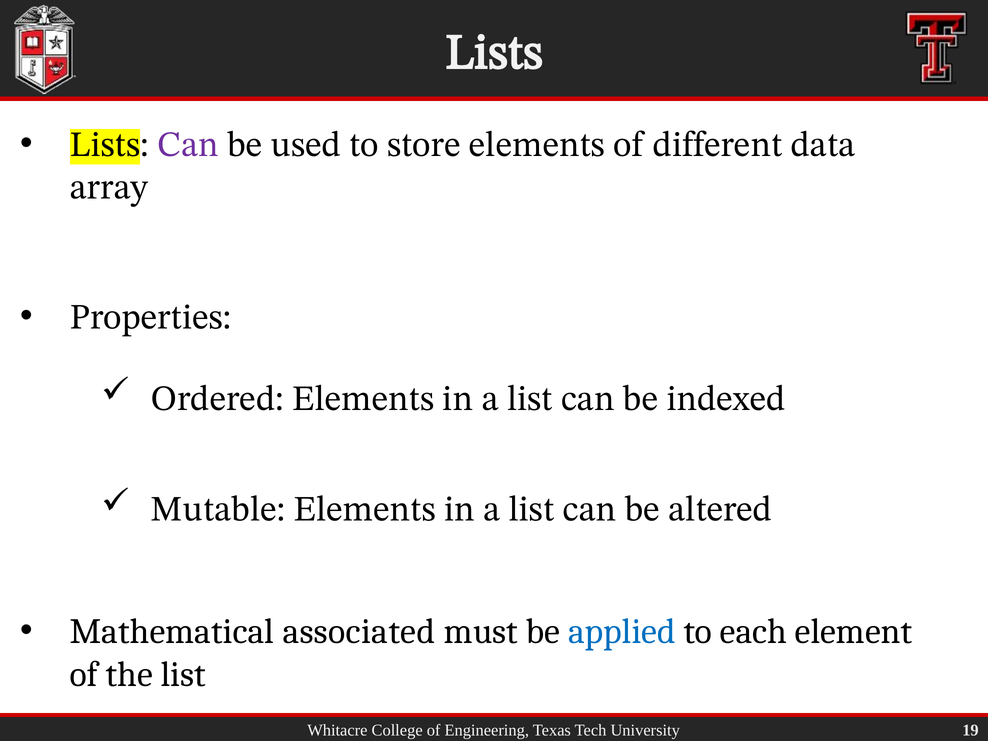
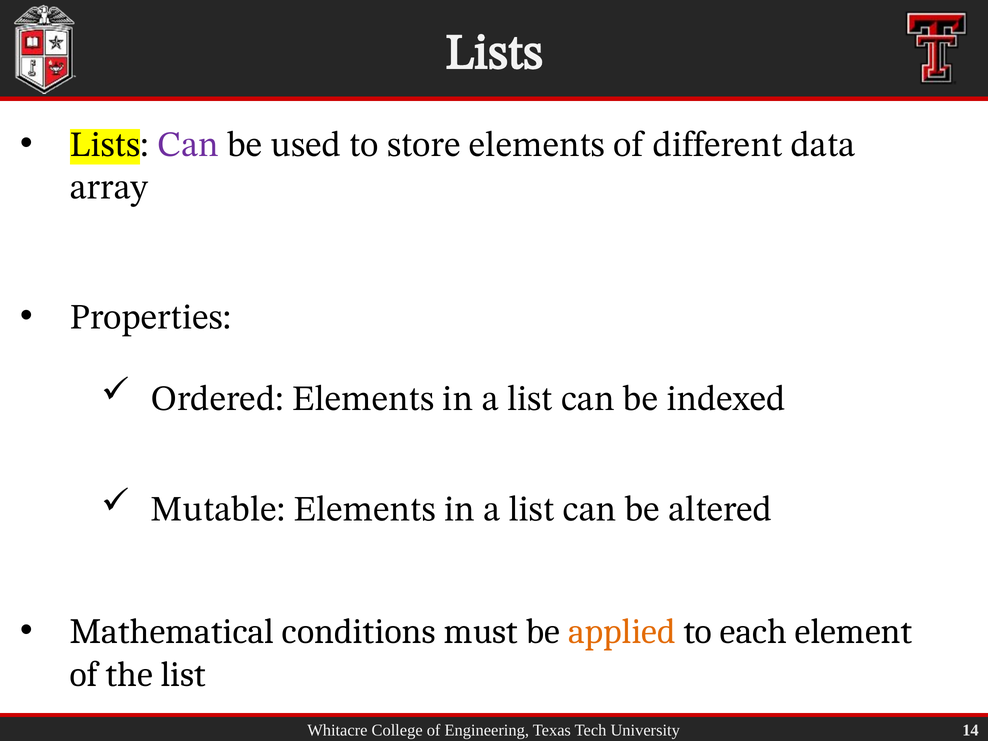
associated: associated -> conditions
applied colour: blue -> orange
19: 19 -> 14
